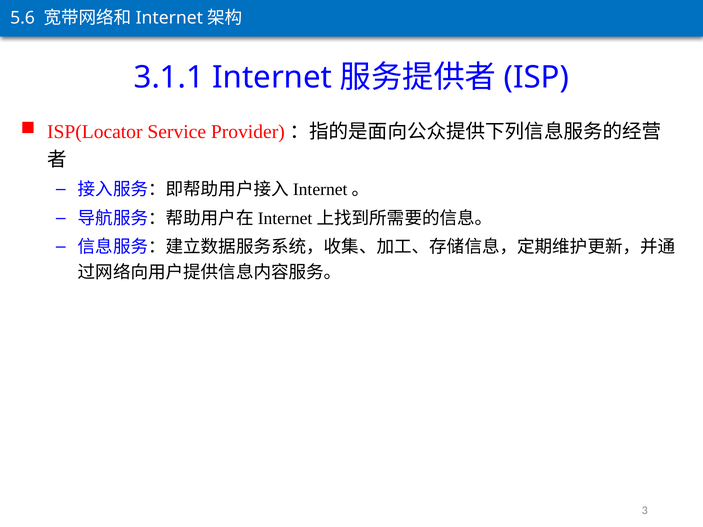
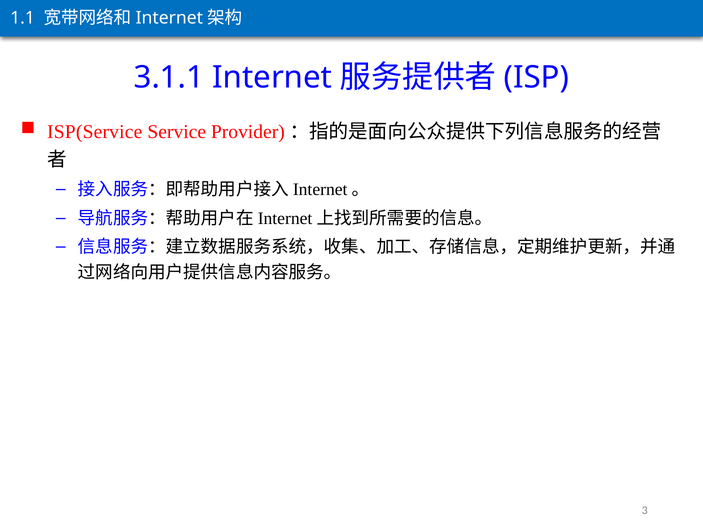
5.6: 5.6 -> 1.1
ISP(Locator: ISP(Locator -> ISP(Service
